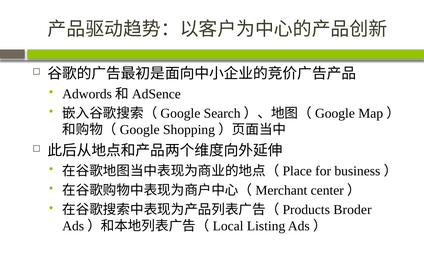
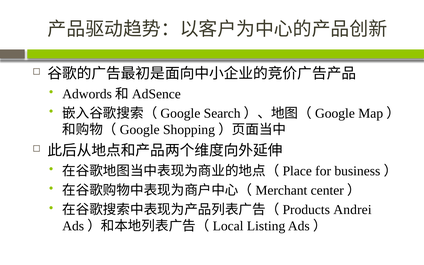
Broder: Broder -> Andrei
